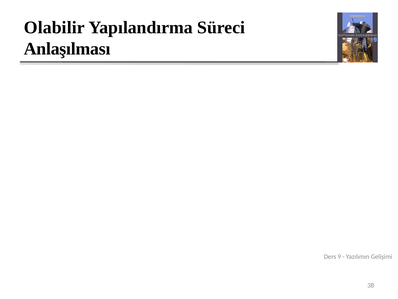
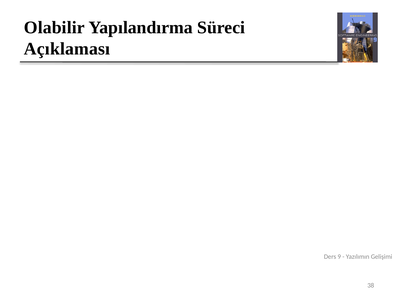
Anlaşılması: Anlaşılması -> Açıklaması
